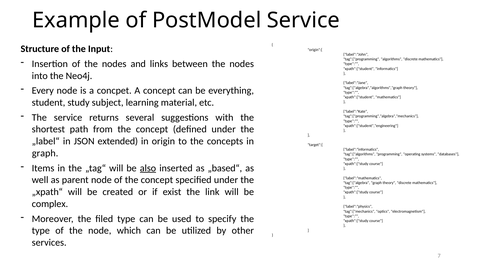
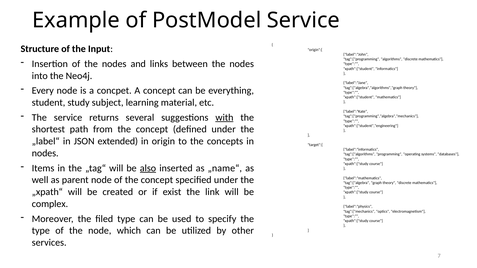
with underline: none -> present
graph at (45, 153): graph -> nodes
„based“: „based“ -> „name“
